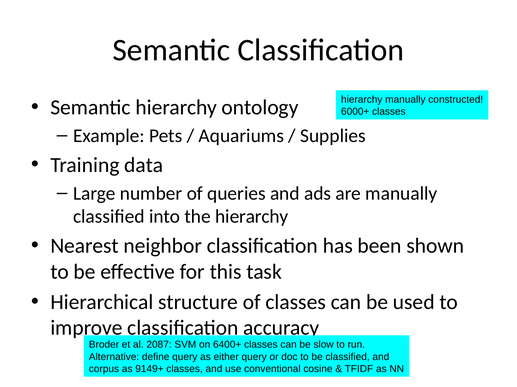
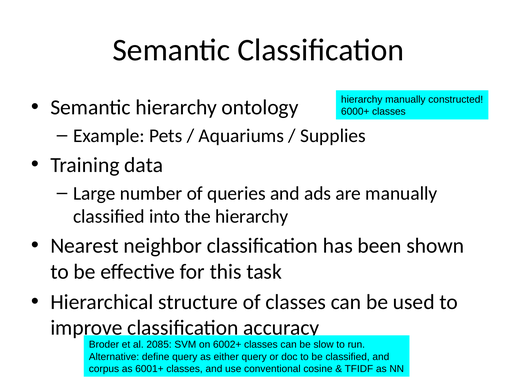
2087: 2087 -> 2085
6400+: 6400+ -> 6002+
9149+: 9149+ -> 6001+
